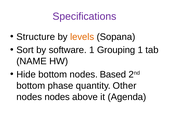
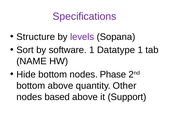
levels colour: orange -> purple
Grouping: Grouping -> Datatype
Based: Based -> Phase
bottom phase: phase -> above
nodes nodes: nodes -> based
Agenda: Agenda -> Support
